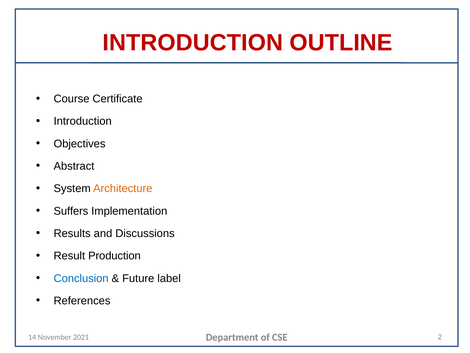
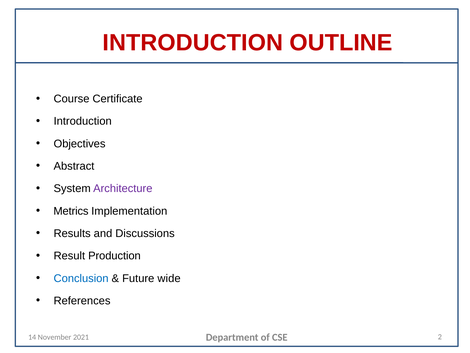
Architecture colour: orange -> purple
Suffers: Suffers -> Metrics
label: label -> wide
